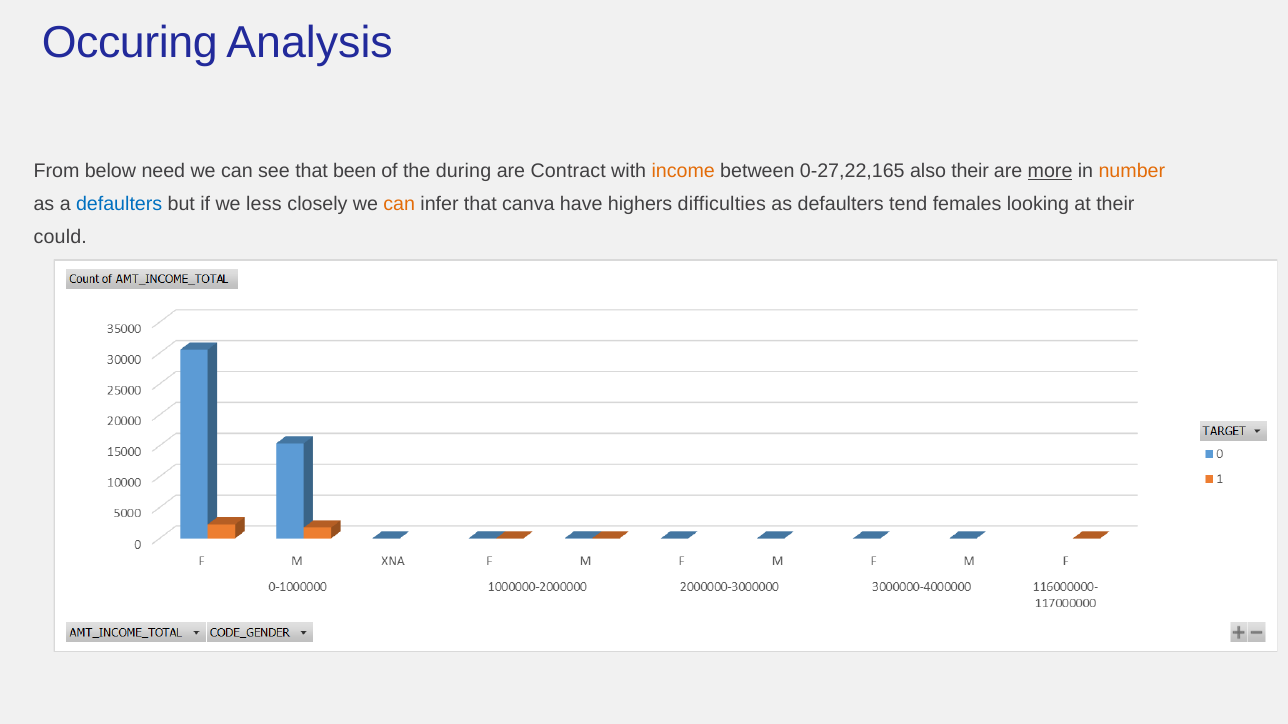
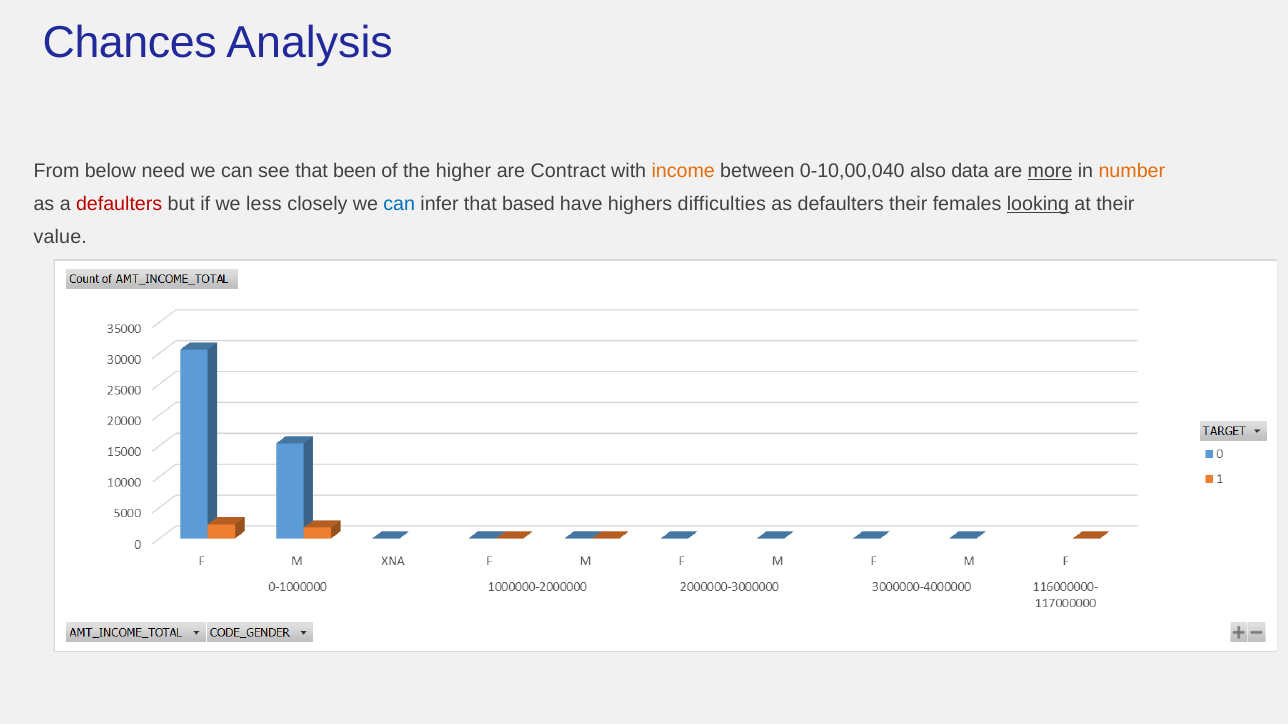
Occuring: Occuring -> Chances
during: during -> higher
0-27,22,165: 0-27,22,165 -> 0-10,00,040
also their: their -> data
defaulters at (119, 204) colour: blue -> red
can at (399, 204) colour: orange -> blue
canva: canva -> based
defaulters tend: tend -> their
looking underline: none -> present
could: could -> value
